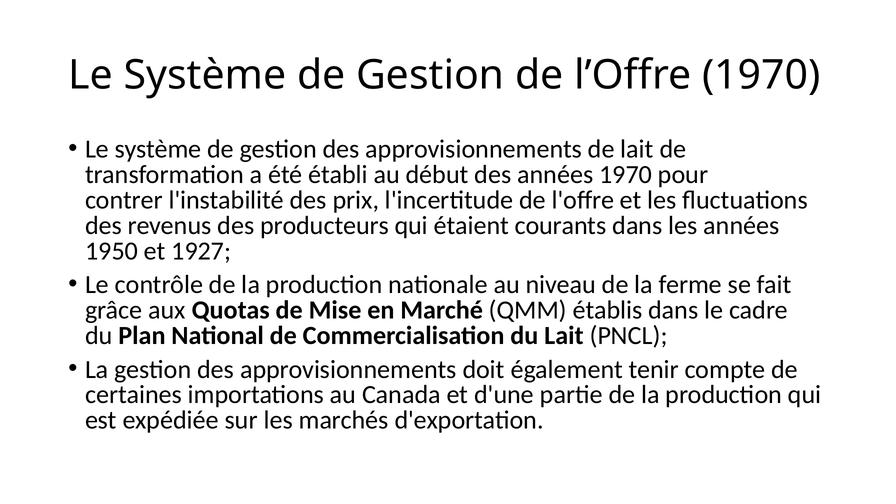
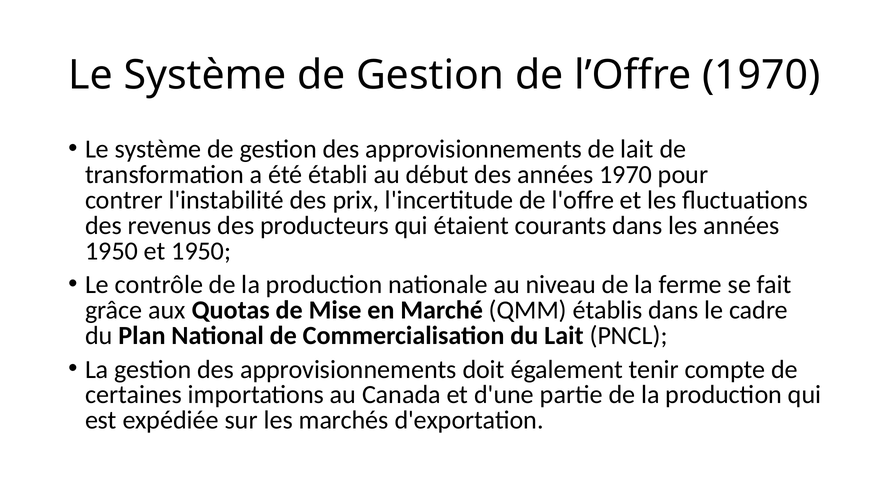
et 1927: 1927 -> 1950
